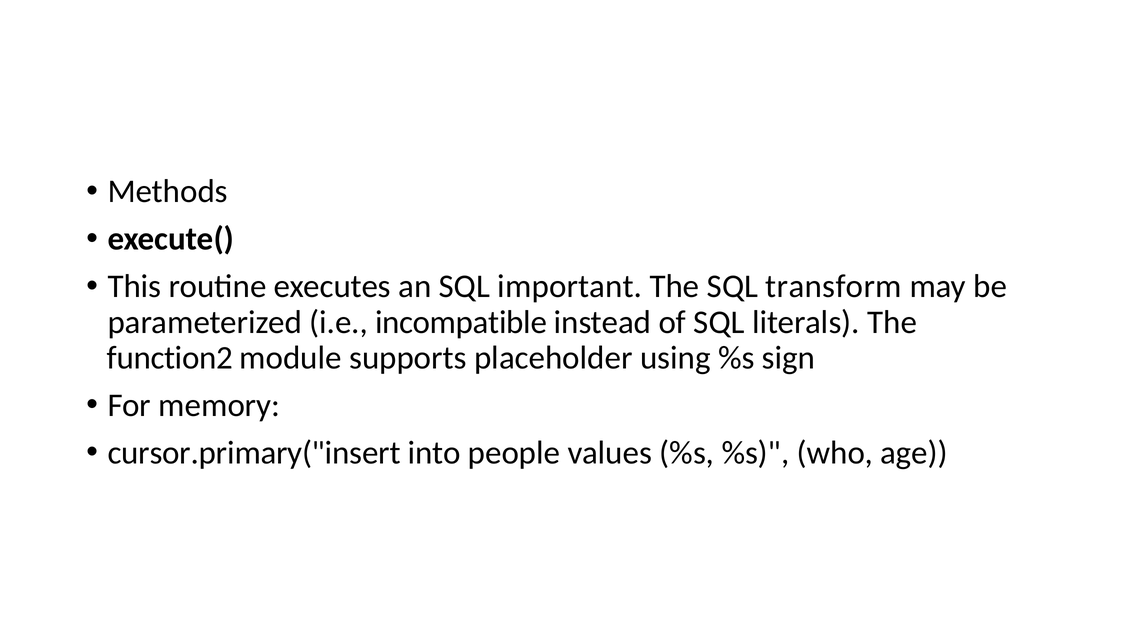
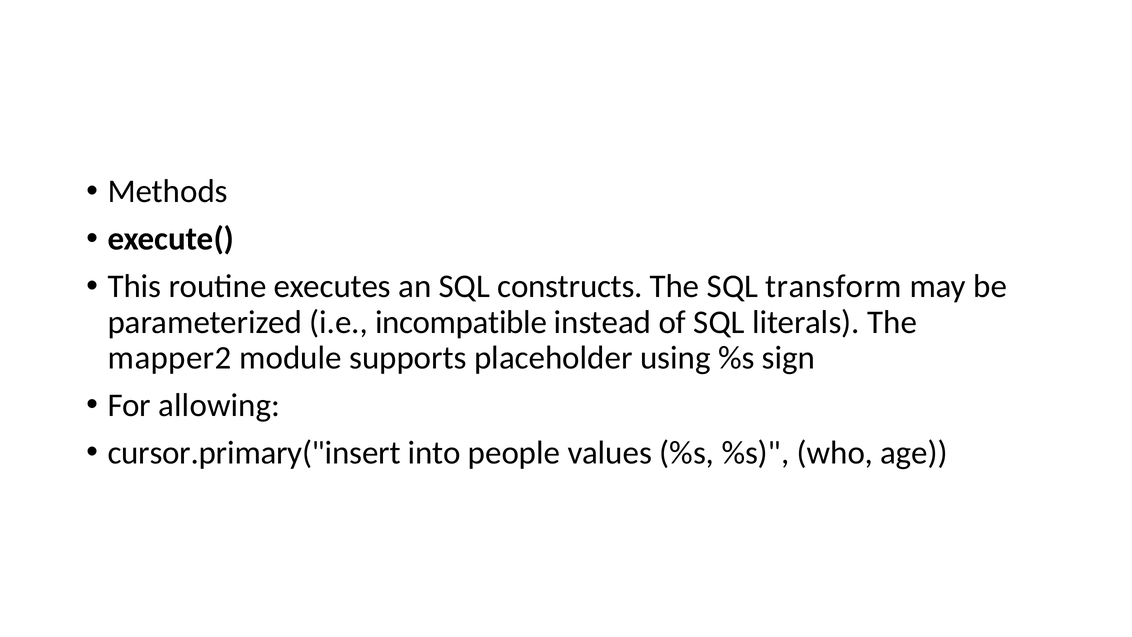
important: important -> constructs
function2: function2 -> mapper2
memory: memory -> allowing
